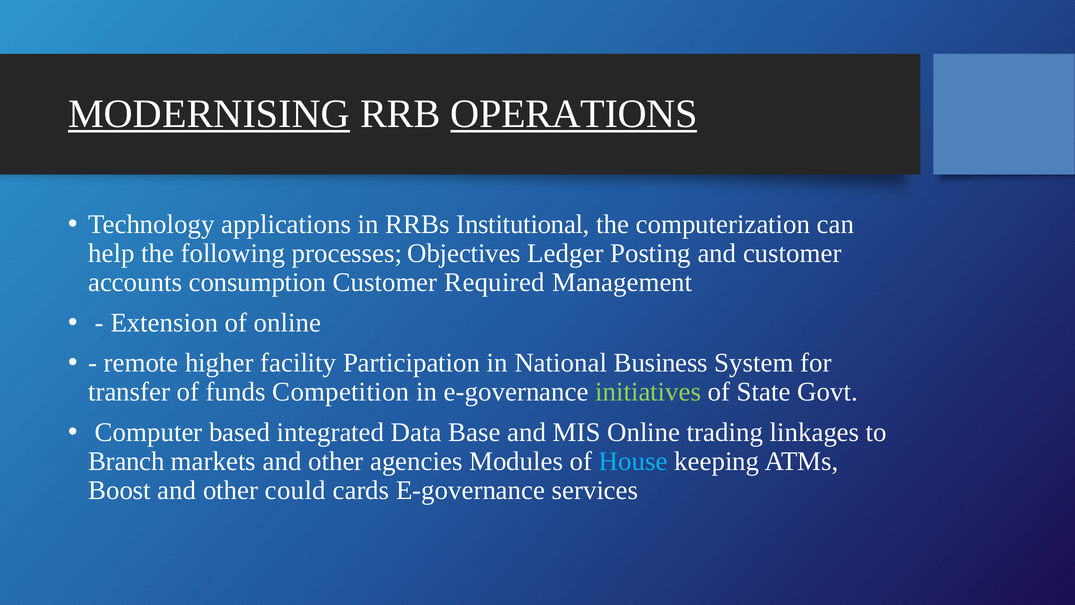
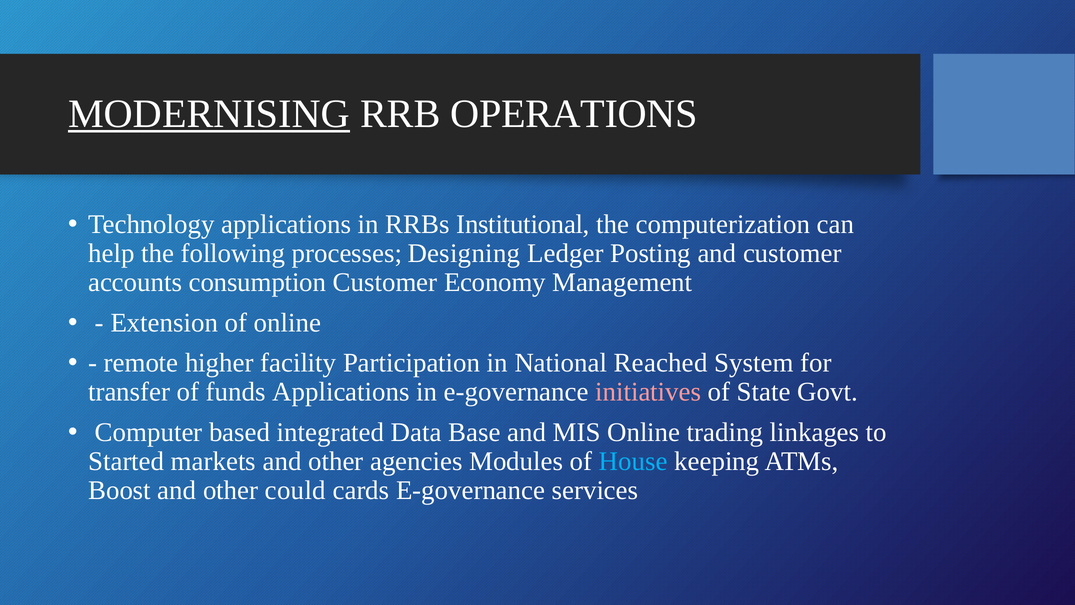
OPERATIONS underline: present -> none
Objectives: Objectives -> Designing
Required: Required -> Economy
Business: Business -> Reached
funds Competition: Competition -> Applications
initiatives colour: light green -> pink
Branch: Branch -> Started
